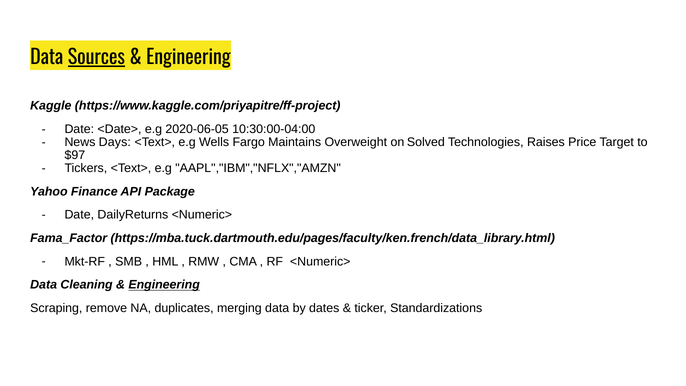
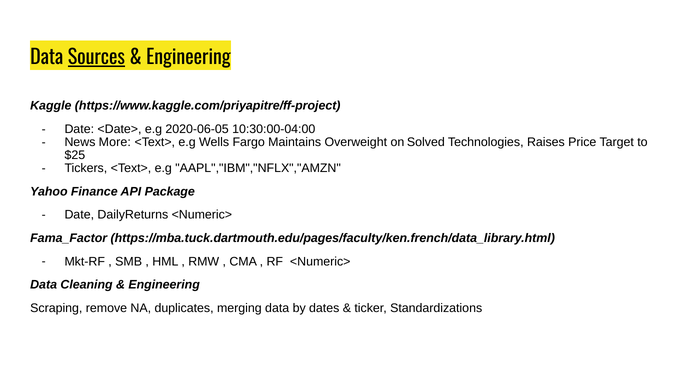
Days: Days -> More
$97: $97 -> $25
Engineering at (164, 285) underline: present -> none
